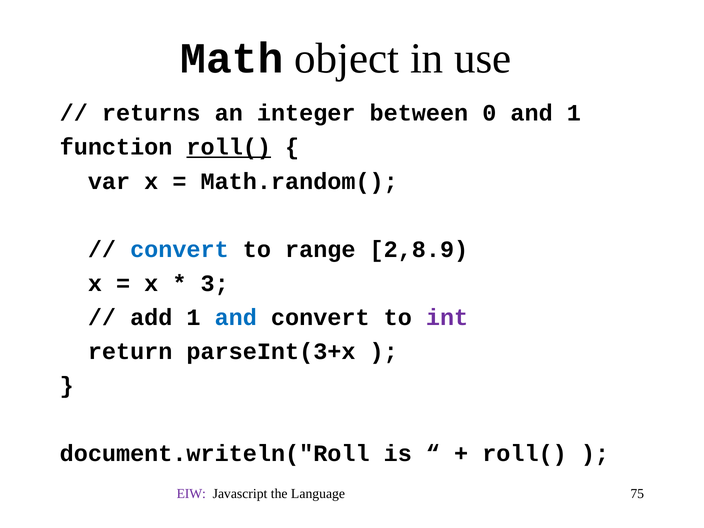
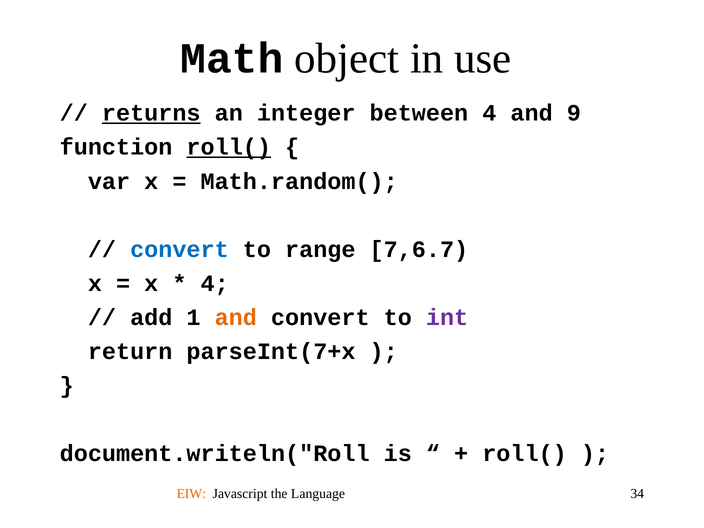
returns underline: none -> present
between 0: 0 -> 4
and 1: 1 -> 9
2,8.9: 2,8.9 -> 7,6.7
3 at (215, 283): 3 -> 4
and at (236, 317) colour: blue -> orange
parseInt(3+x: parseInt(3+x -> parseInt(7+x
EIW colour: purple -> orange
75: 75 -> 34
